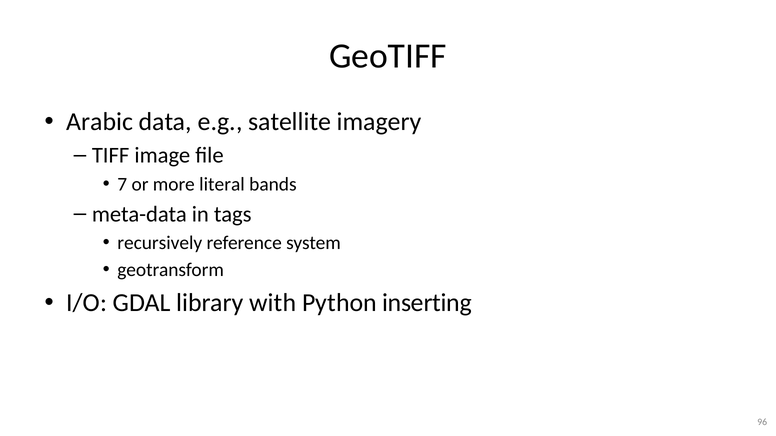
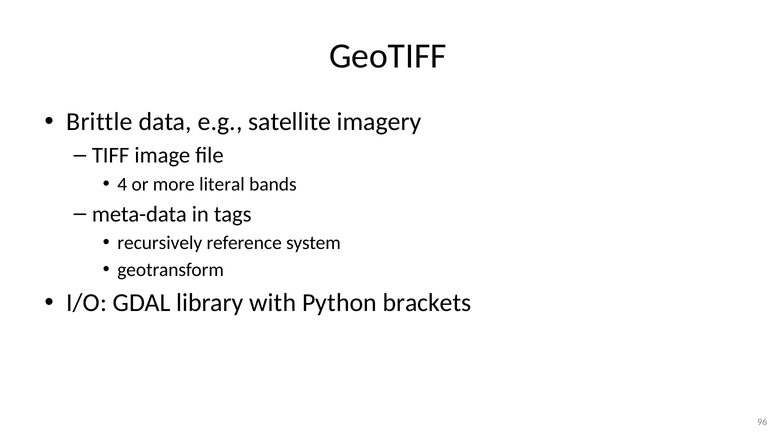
Arabic: Arabic -> Brittle
7: 7 -> 4
inserting: inserting -> brackets
